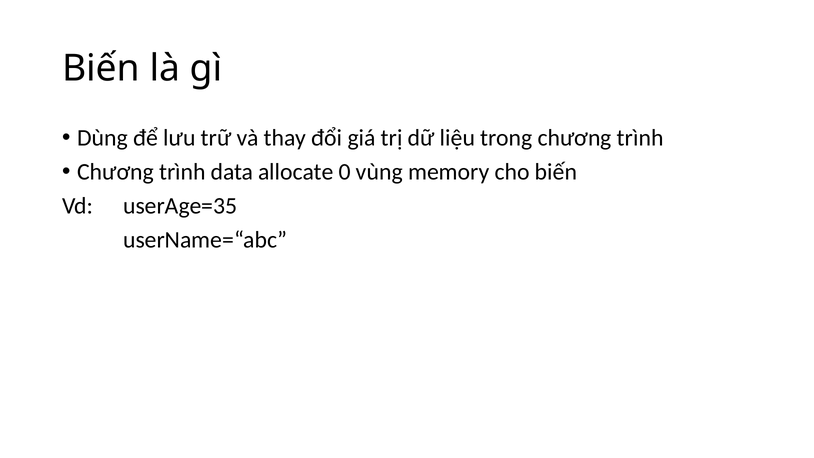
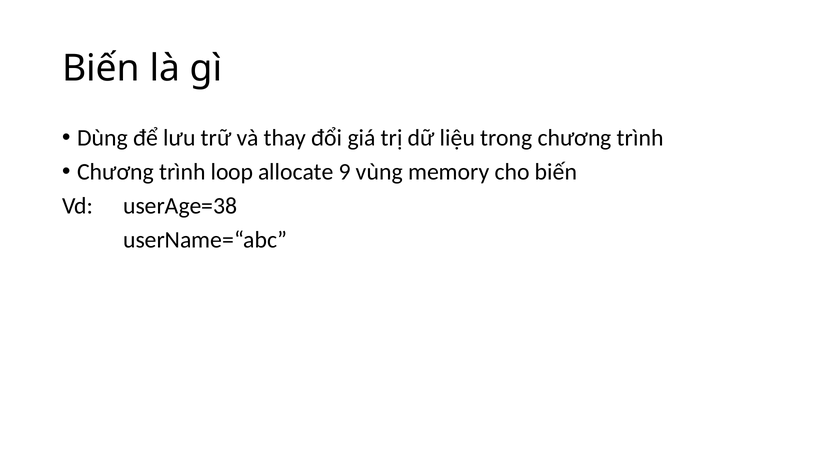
data: data -> loop
0: 0 -> 9
userAge=35: userAge=35 -> userAge=38
